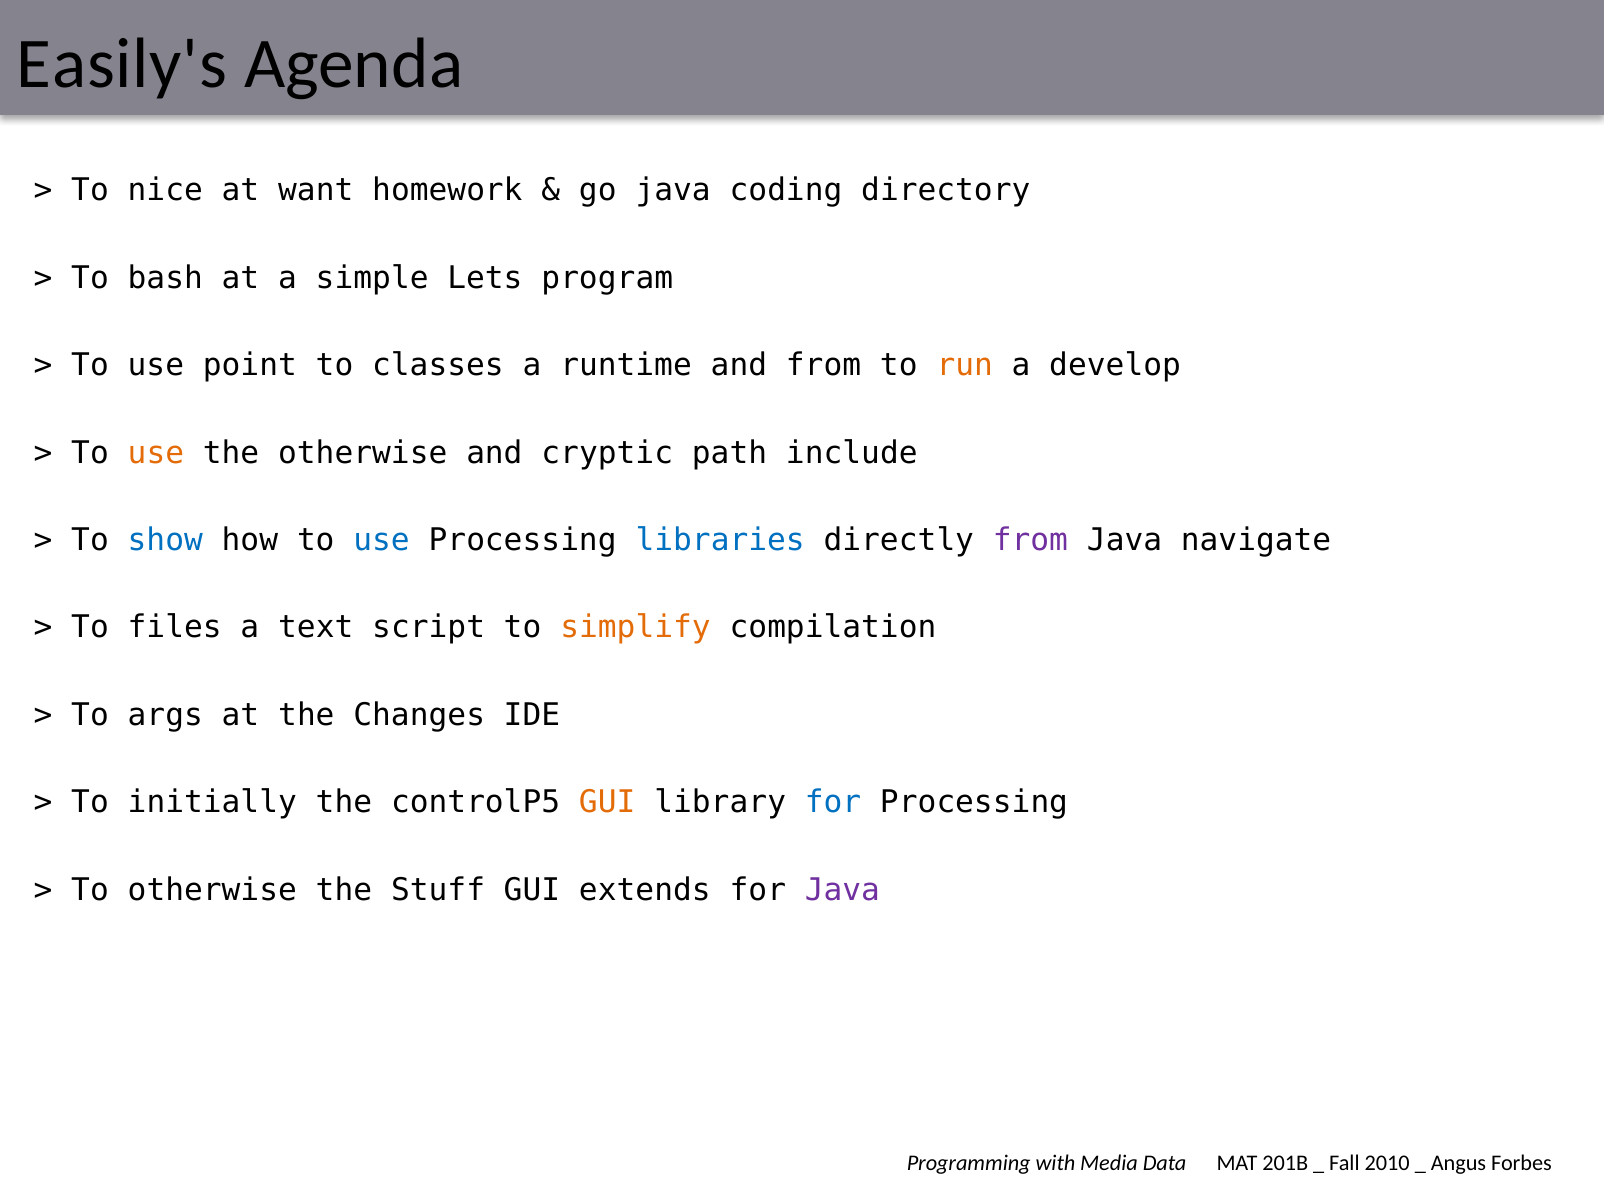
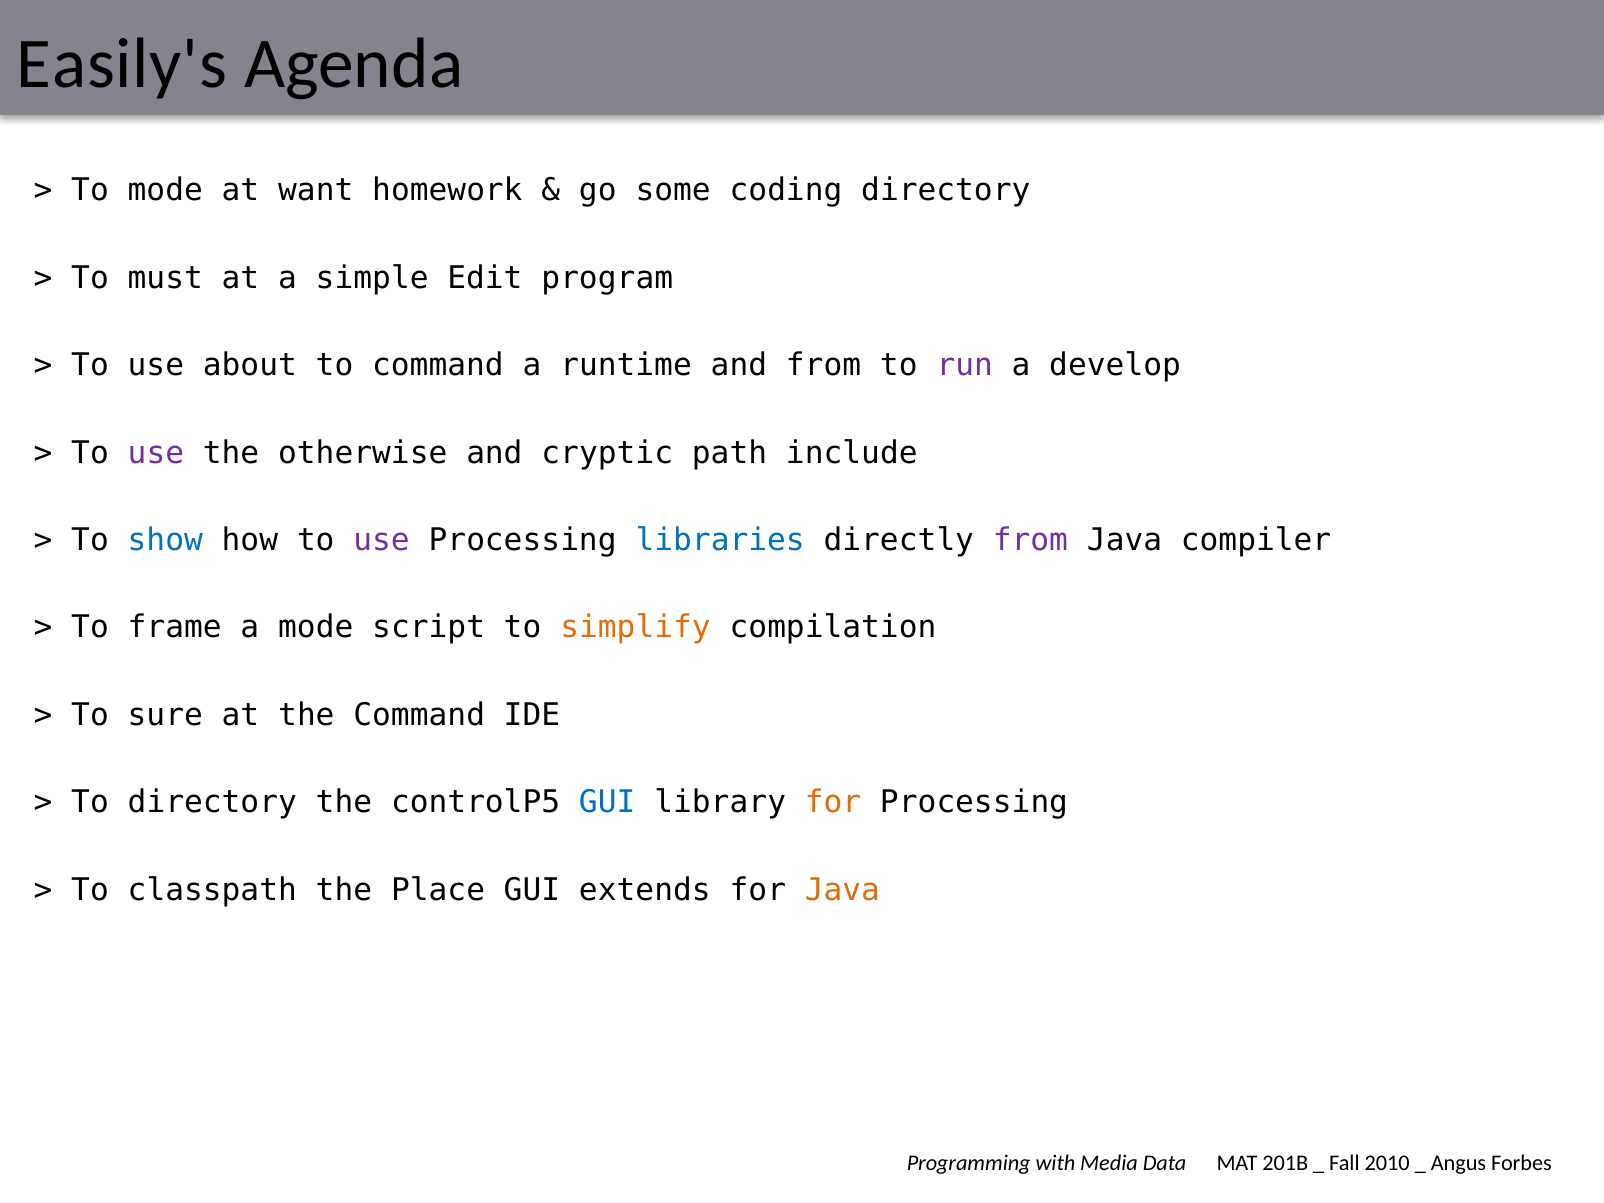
To nice: nice -> mode
go java: java -> some
bash: bash -> must
Lets: Lets -> Edit
point: point -> about
to classes: classes -> command
run colour: orange -> purple
use at (156, 453) colour: orange -> purple
use at (382, 540) colour: blue -> purple
navigate: navigate -> compiler
files: files -> frame
a text: text -> mode
args: args -> sure
the Changes: Changes -> Command
To initially: initially -> directory
GUI at (607, 802) colour: orange -> blue
for at (833, 802) colour: blue -> orange
To otherwise: otherwise -> classpath
Stuff: Stuff -> Place
Java at (842, 890) colour: purple -> orange
